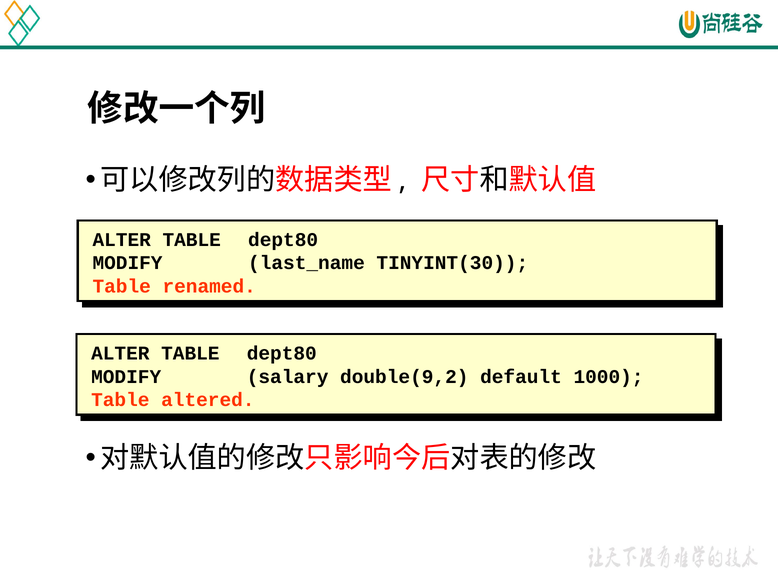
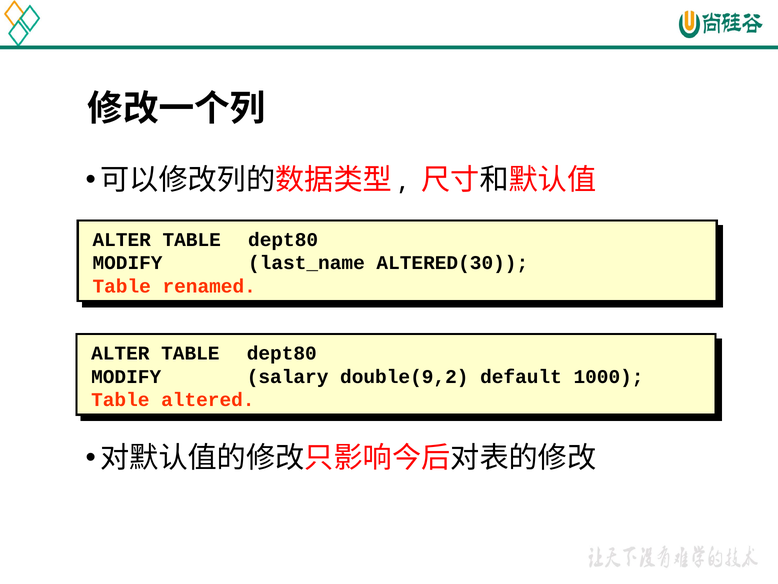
TINYINT(30: TINYINT(30 -> ALTERED(30
